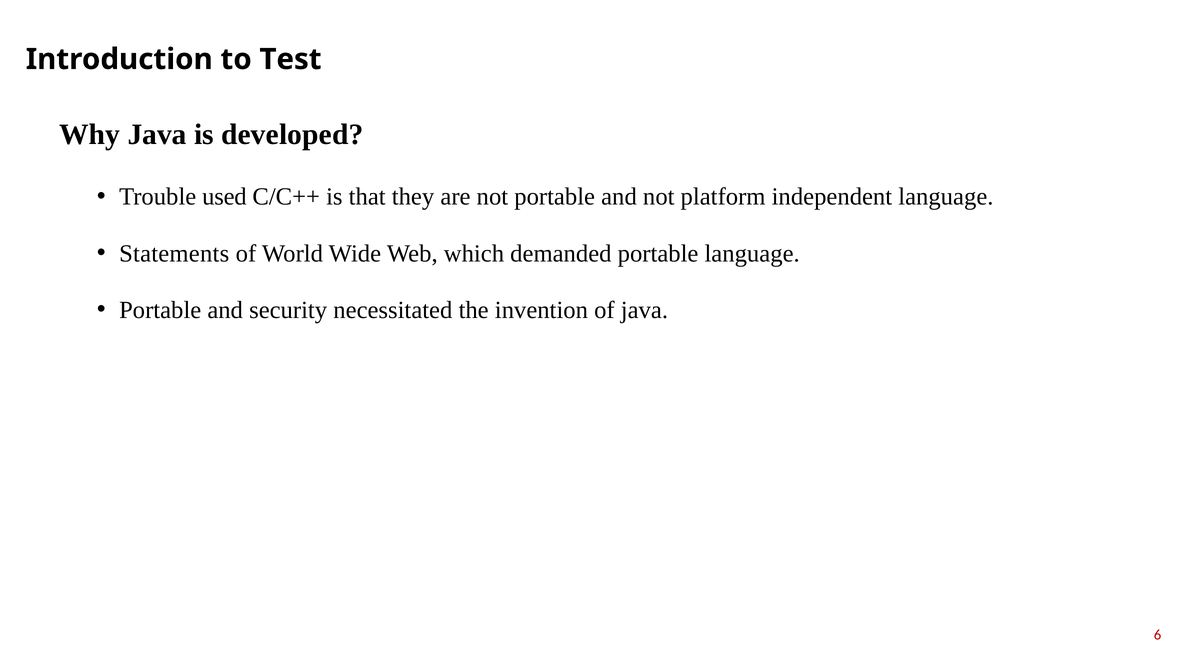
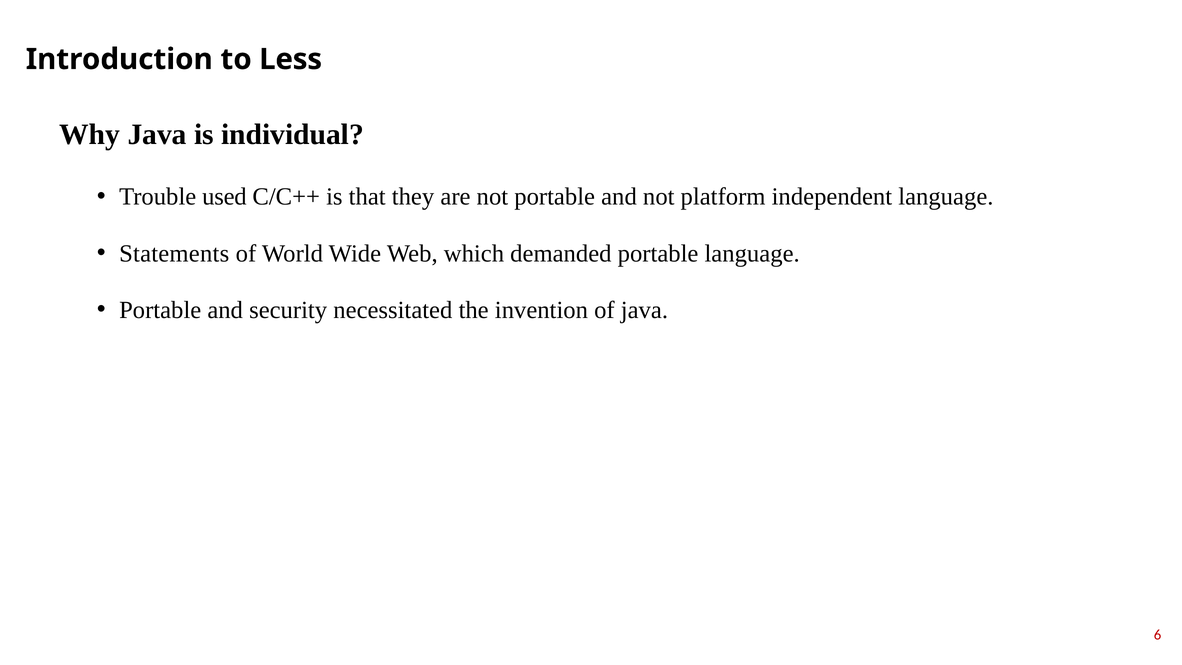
Test: Test -> Less
developed: developed -> individual
